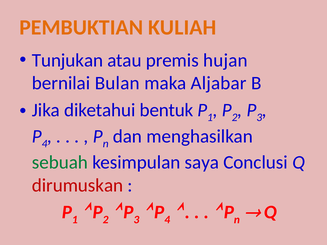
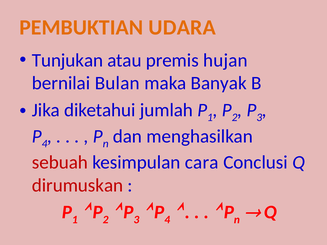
KULIAH: KULIAH -> UDARA
Aljabar: Aljabar -> Banyak
bentuk: bentuk -> jumlah
sebuah colour: green -> red
saya: saya -> cara
